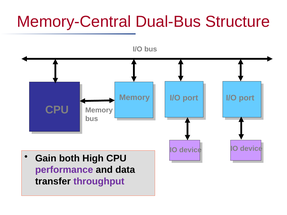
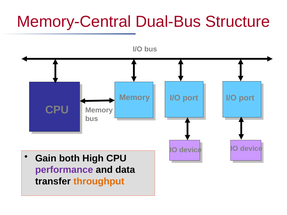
throughput colour: purple -> orange
